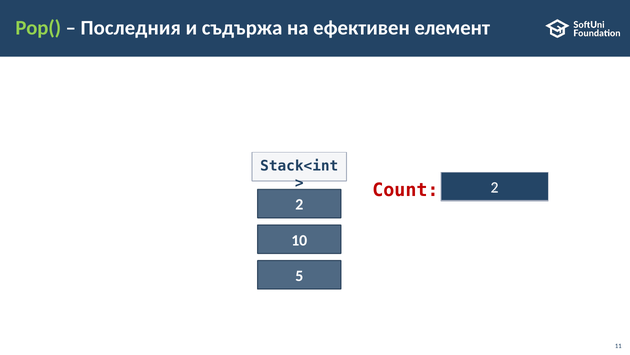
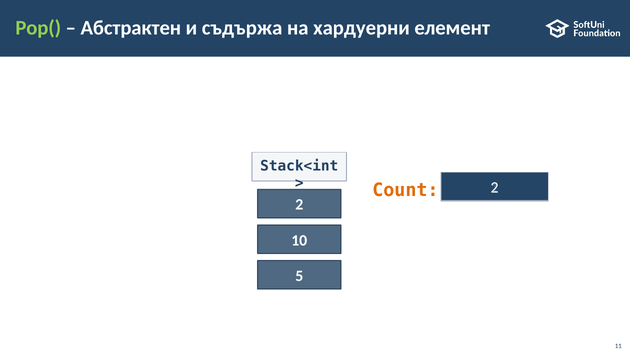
Последния: Последния -> Абстрактен
ефективен: ефективен -> хардуерни
Count colour: red -> orange
